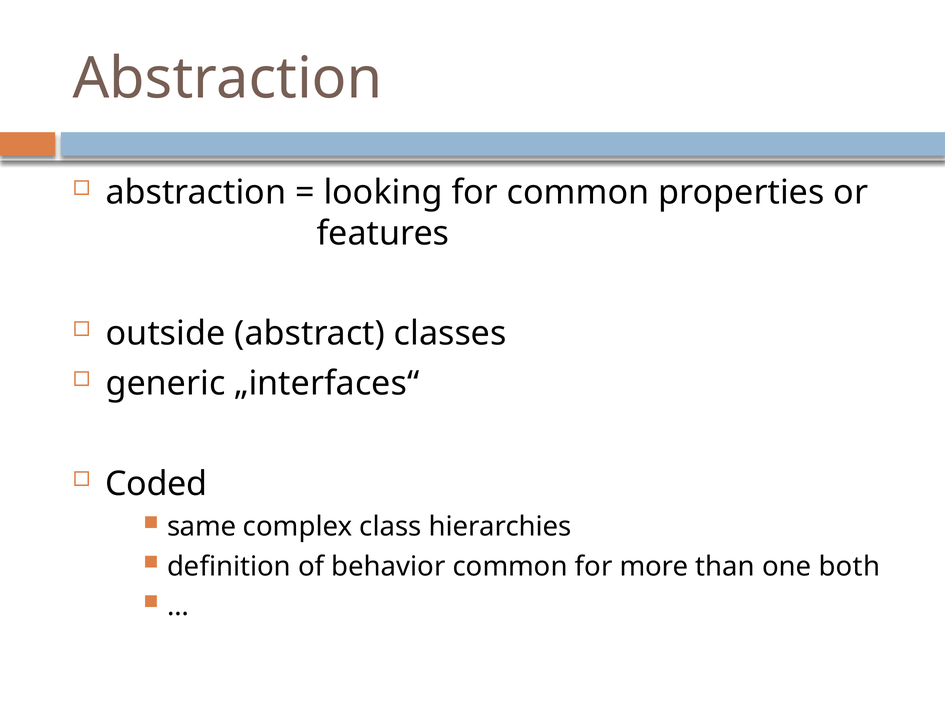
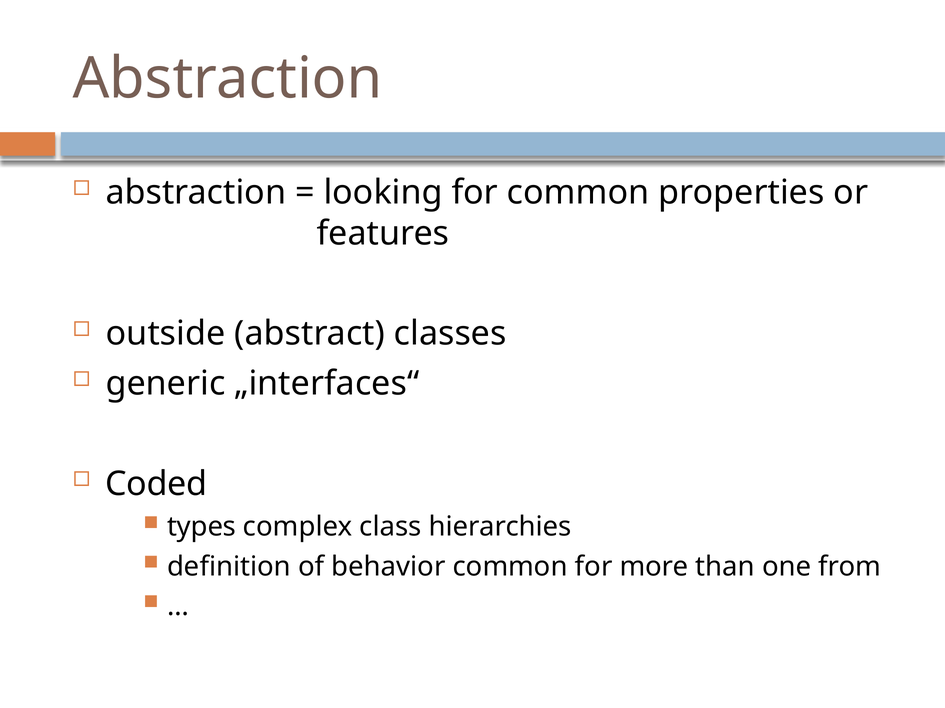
same: same -> types
both: both -> from
